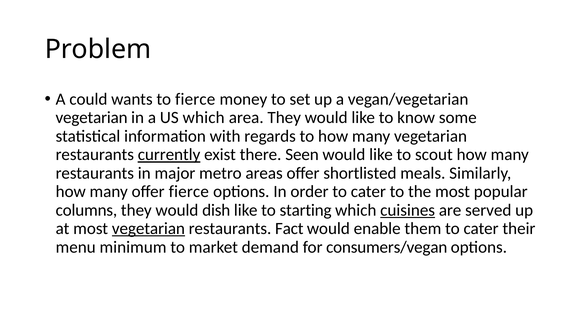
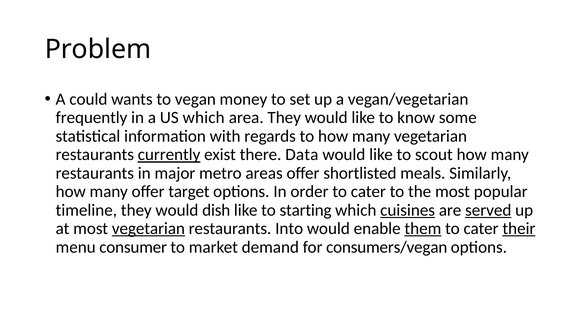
to fierce: fierce -> vegan
vegetarian at (92, 118): vegetarian -> frequently
Seen: Seen -> Data
offer fierce: fierce -> target
columns: columns -> timeline
served underline: none -> present
Fact: Fact -> Into
them underline: none -> present
their underline: none -> present
minimum: minimum -> consumer
